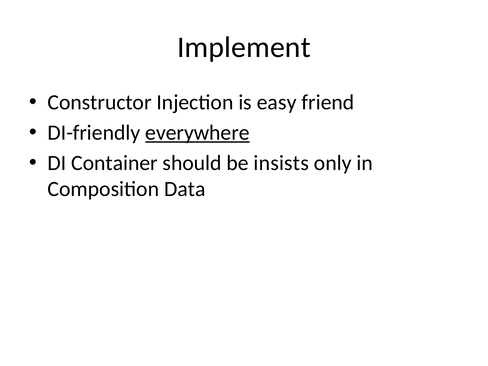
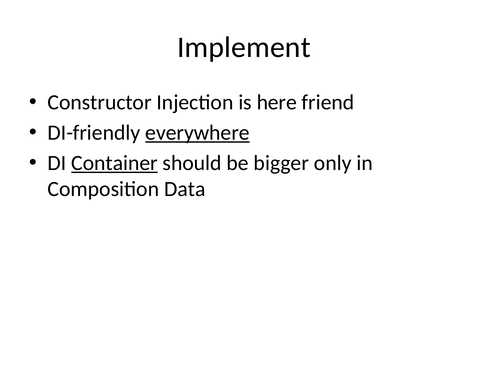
easy: easy -> here
Container underline: none -> present
insists: insists -> bigger
